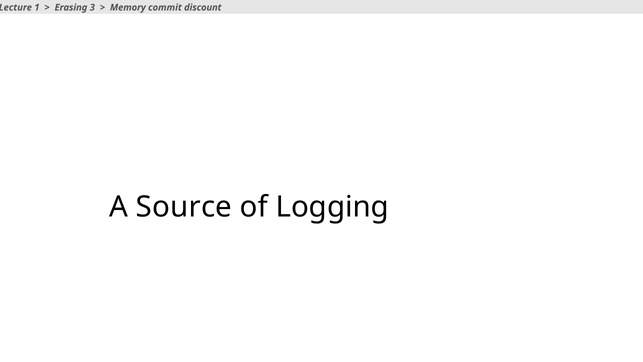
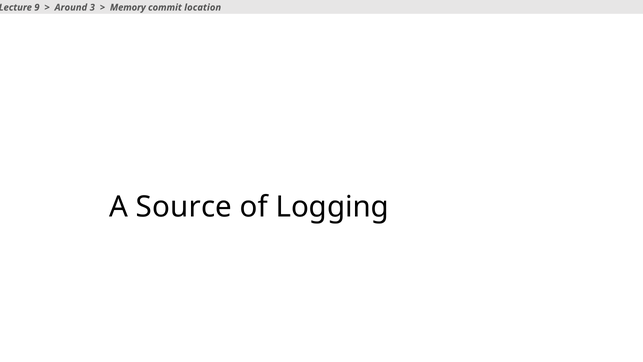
1: 1 -> 9
Erasing: Erasing -> Around
discount: discount -> location
